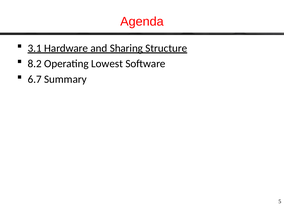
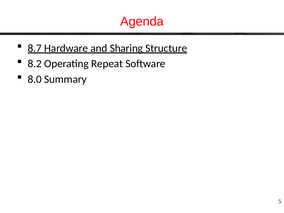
3.1: 3.1 -> 8.7
Lowest: Lowest -> Repeat
6.7: 6.7 -> 8.0
